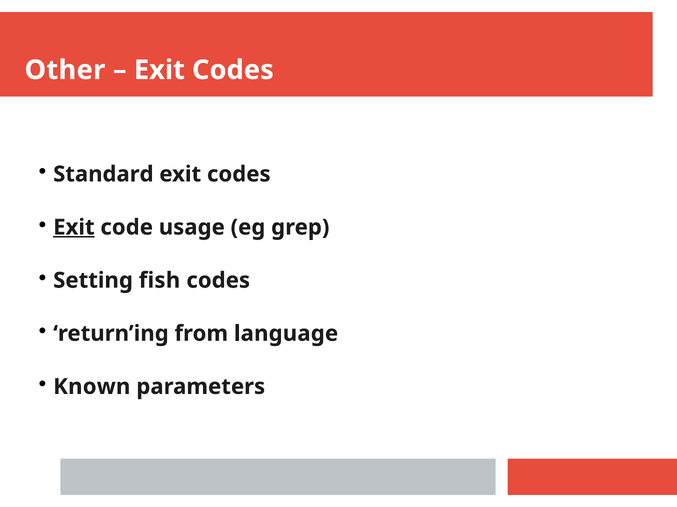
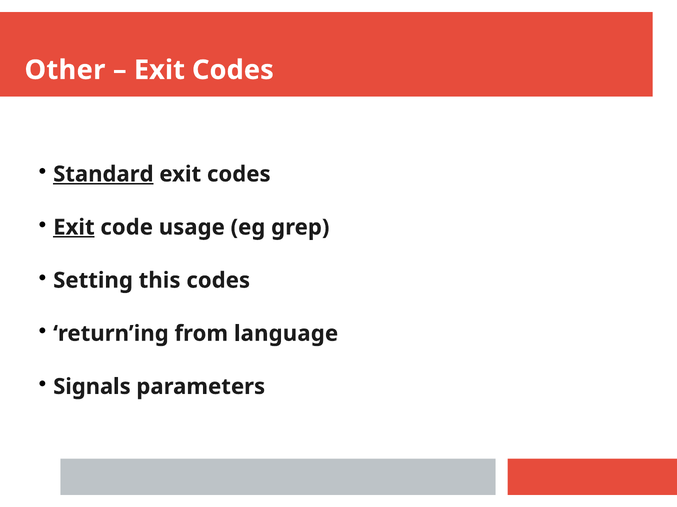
Standard underline: none -> present
fish: fish -> this
Known: Known -> Signals
